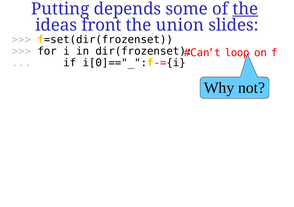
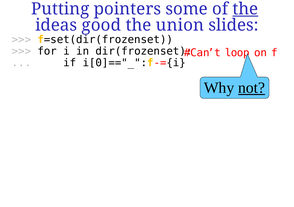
depends: depends -> pointers
front: front -> good
not underline: none -> present
